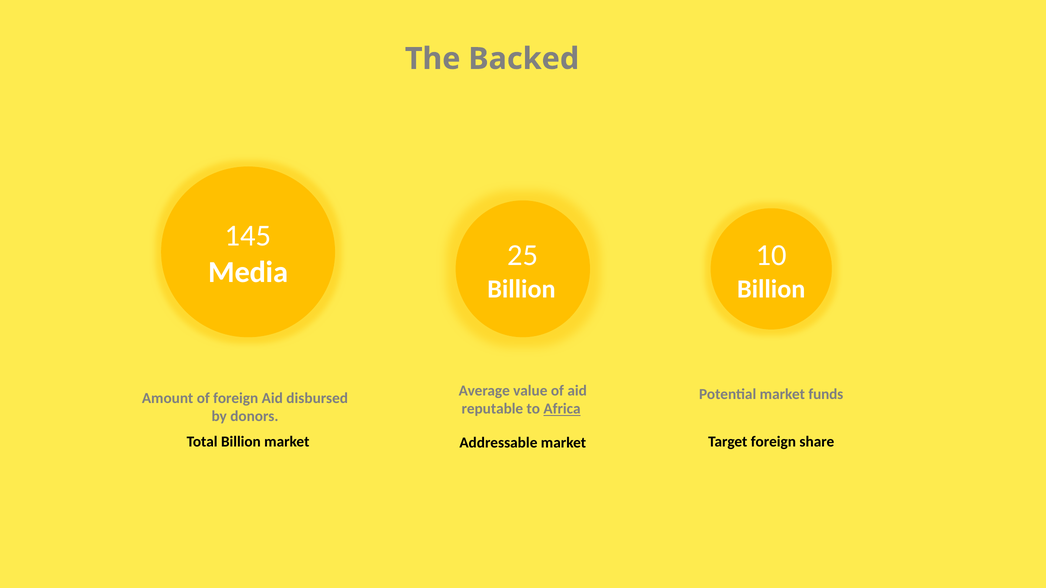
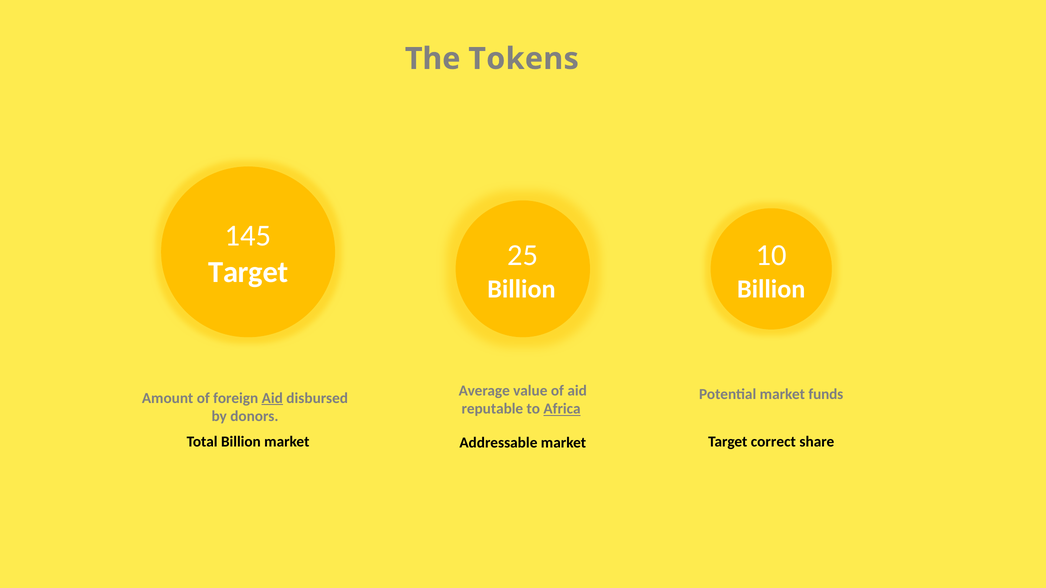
Backed: Backed -> Tokens
Media at (248, 272): Media -> Target
Aid at (272, 398) underline: none -> present
Target foreign: foreign -> correct
